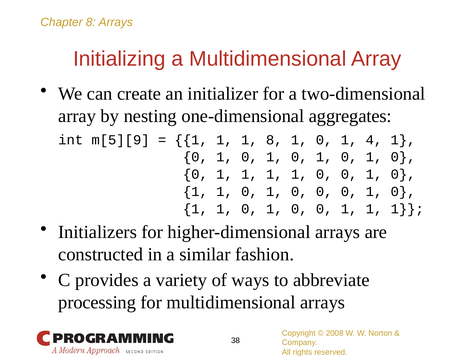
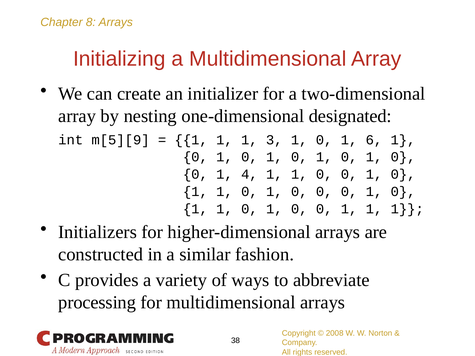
aggregates: aggregates -> designated
1 8: 8 -> 3
4: 4 -> 6
1 at (249, 174): 1 -> 4
